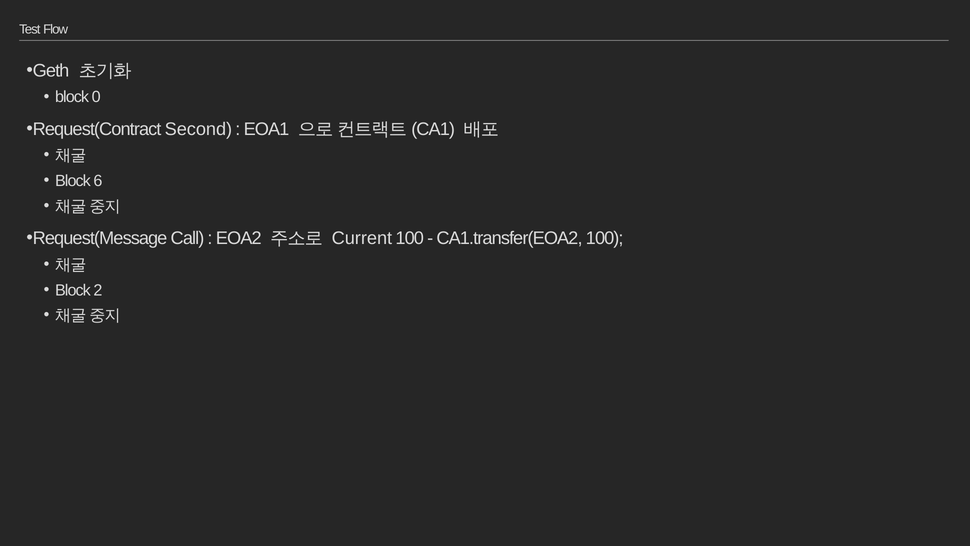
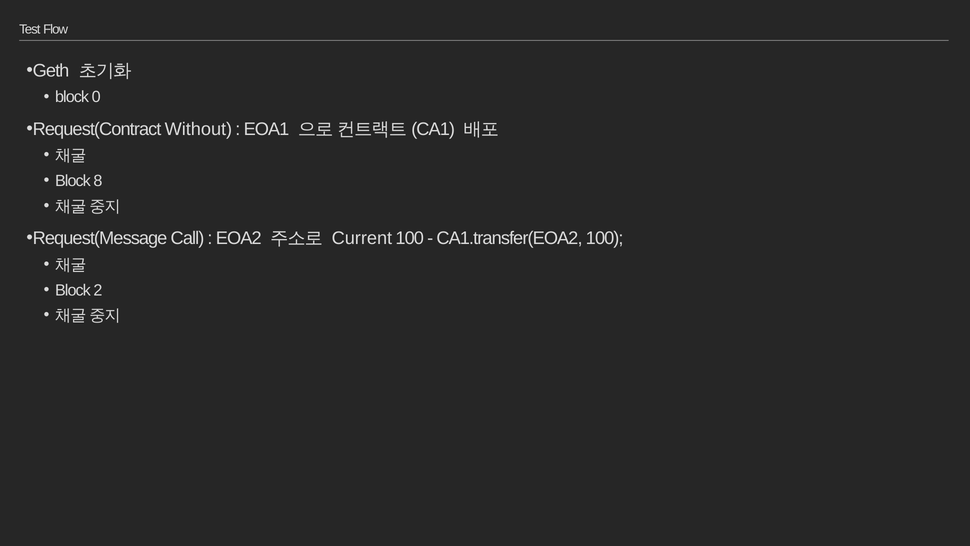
Second: Second -> Without
6: 6 -> 8
